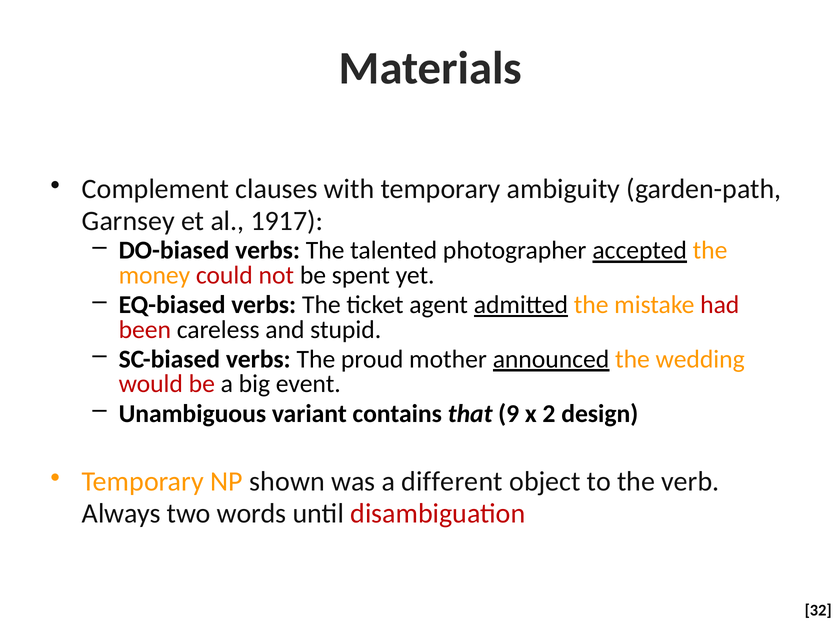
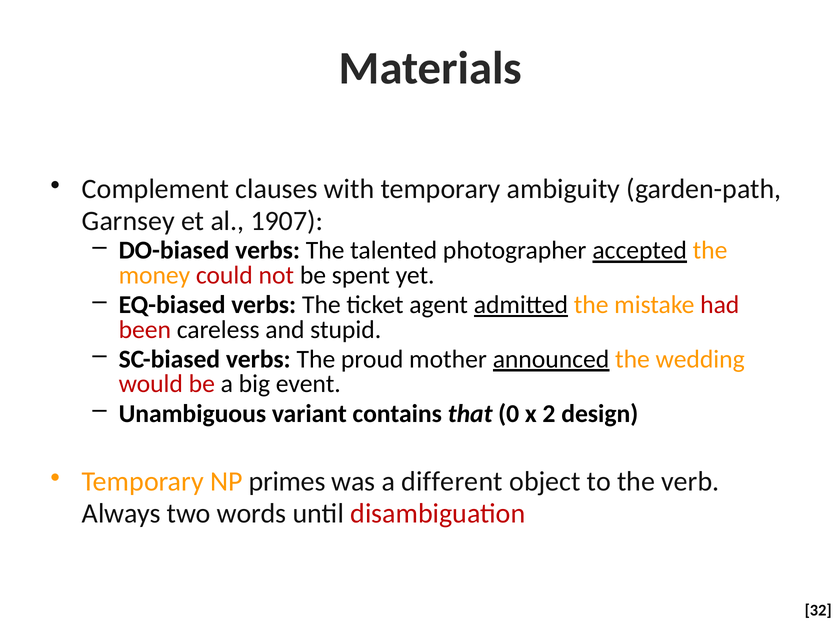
1917: 1917 -> 1907
9: 9 -> 0
shown: shown -> primes
